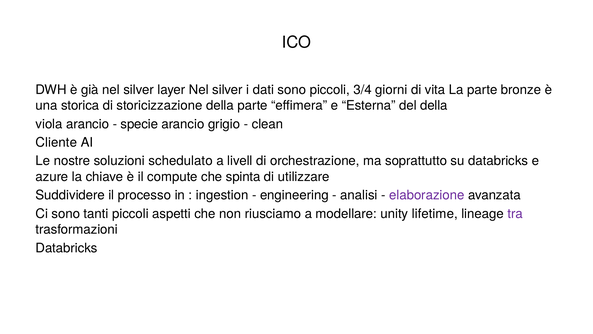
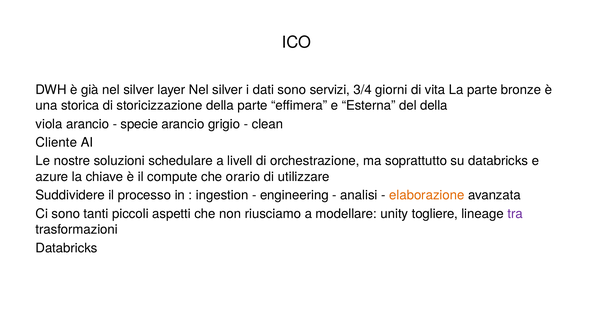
sono piccoli: piccoli -> servizi
schedulato: schedulato -> schedulare
spinta: spinta -> orario
elaborazione colour: purple -> orange
lifetime: lifetime -> togliere
